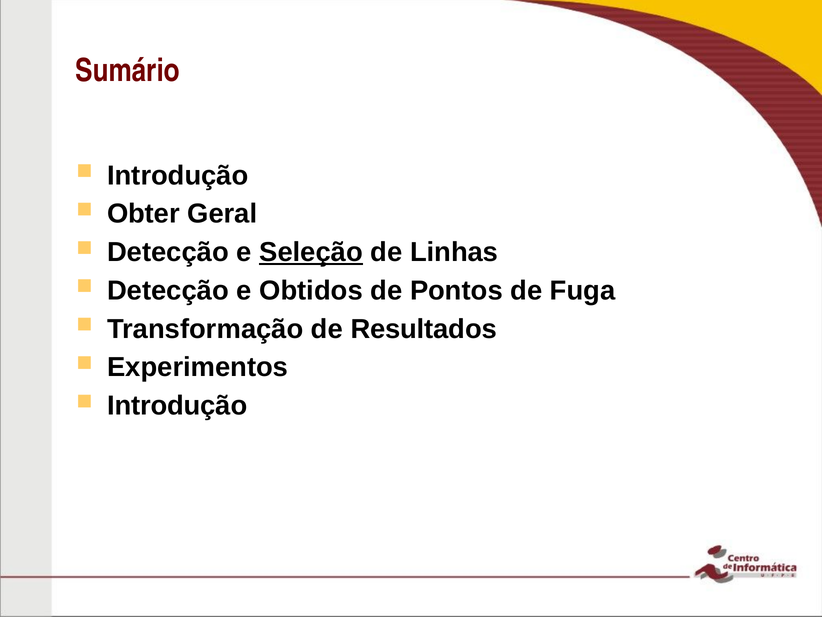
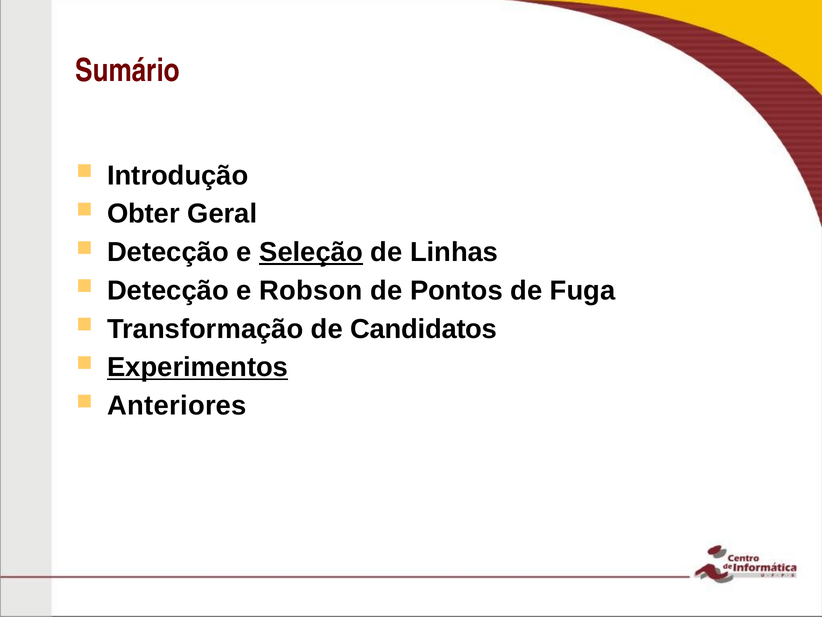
Obtidos: Obtidos -> Robson
Resultados: Resultados -> Candidatos
Experimentos underline: none -> present
Introdução at (177, 405): Introdução -> Anteriores
